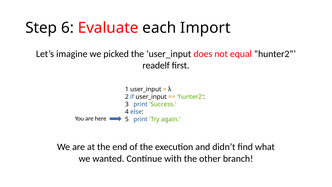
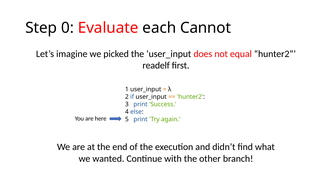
6: 6 -> 0
Import: Import -> Cannot
